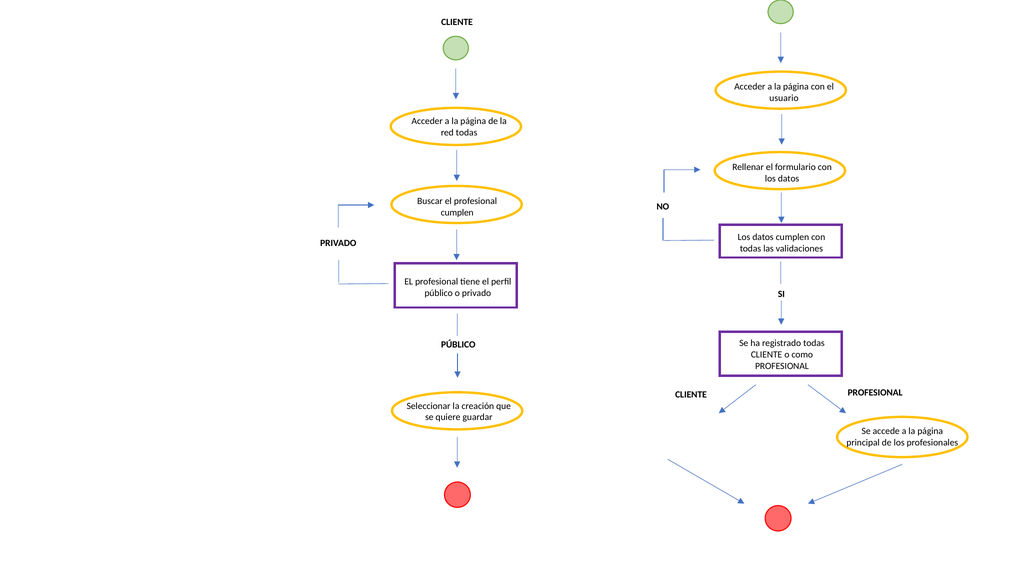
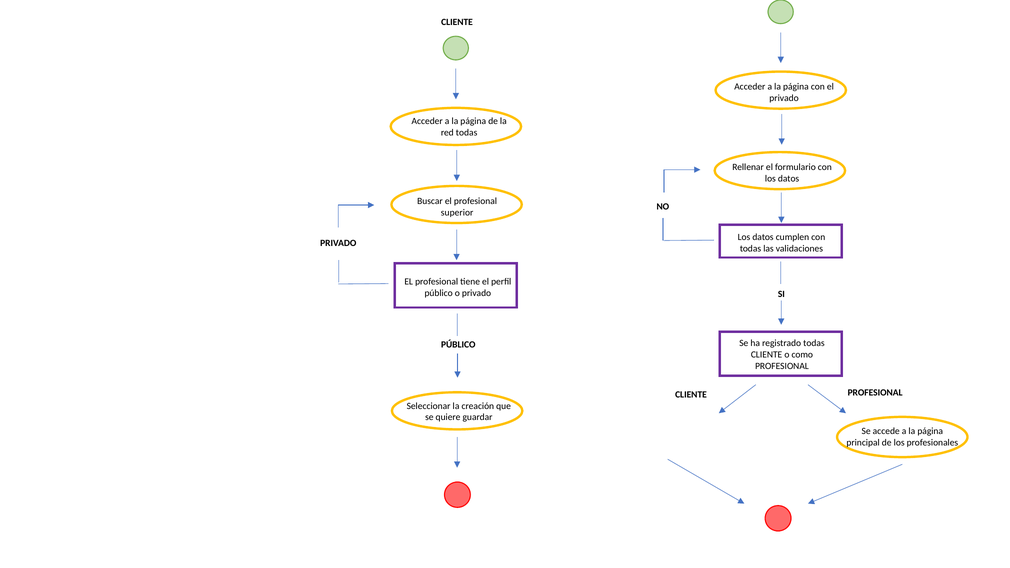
usuario at (784, 98): usuario -> privado
cumplen at (457, 213): cumplen -> superior
